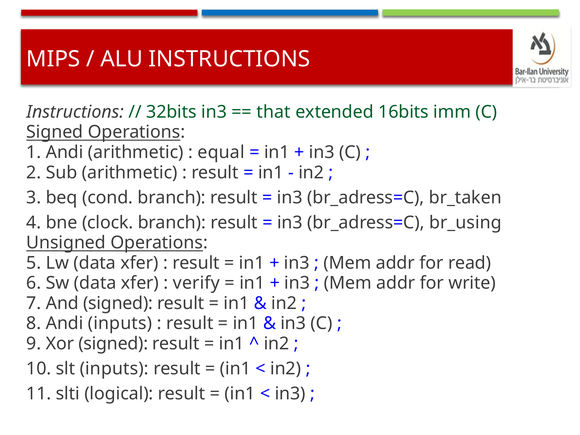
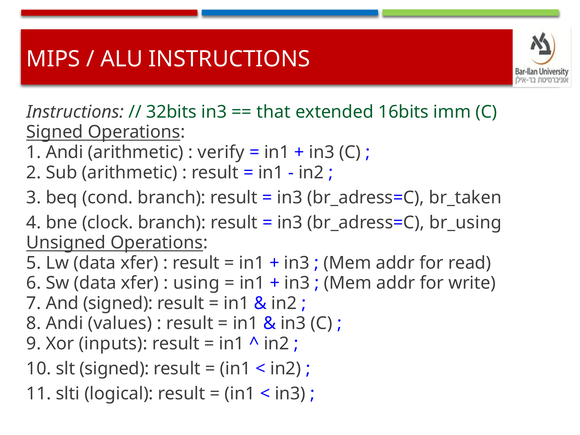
equal: equal -> verify
verify: verify -> using
Andi inputs: inputs -> values
Xor signed: signed -> inputs
slt inputs: inputs -> signed
